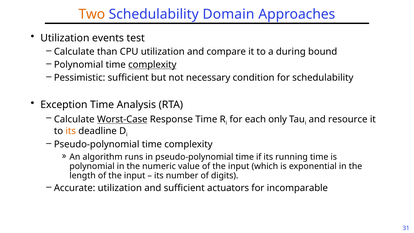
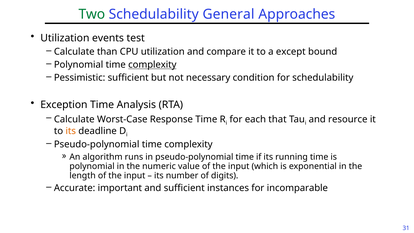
Two colour: orange -> green
Domain: Domain -> General
during: during -> except
Worst-Case underline: present -> none
only: only -> that
Accurate utilization: utilization -> important
actuators: actuators -> instances
